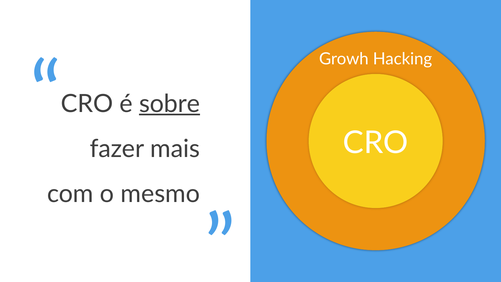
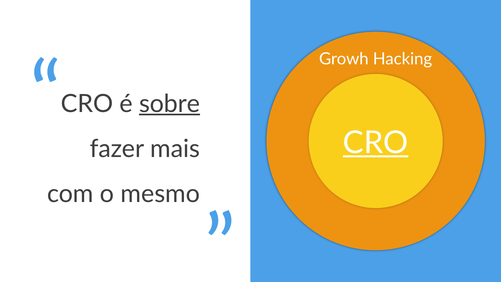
CRO at (376, 143) underline: none -> present
